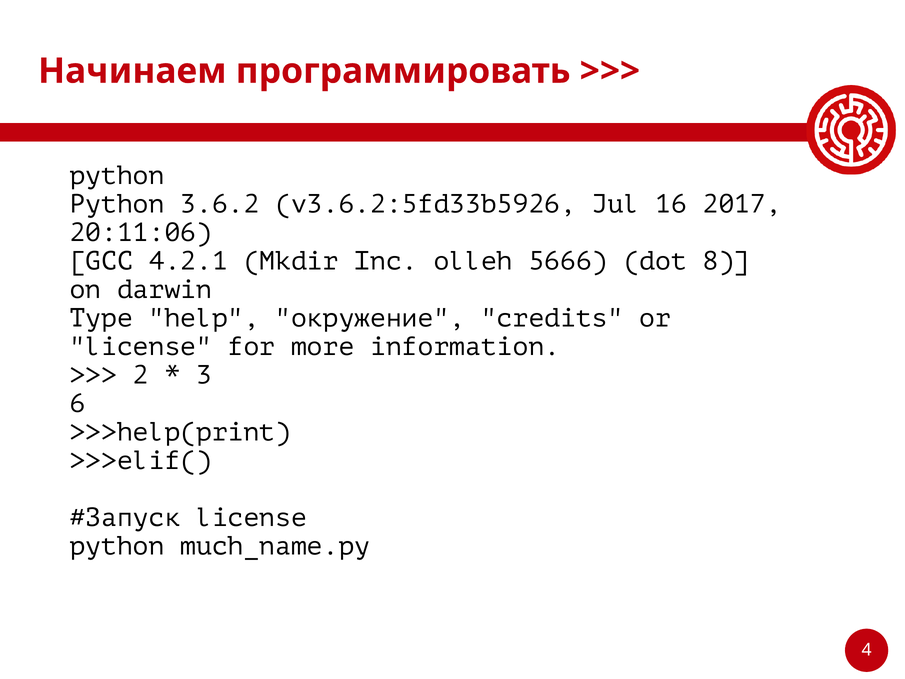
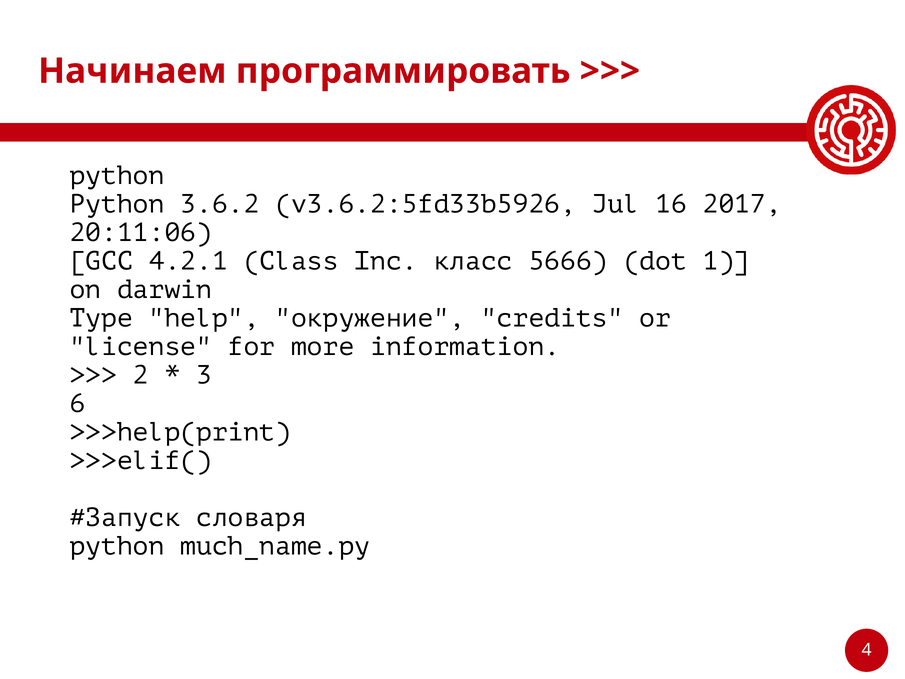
Mkdir: Mkdir -> Class
olleh: olleh -> класс
8: 8 -> 1
license at (252, 517): license -> словаря
